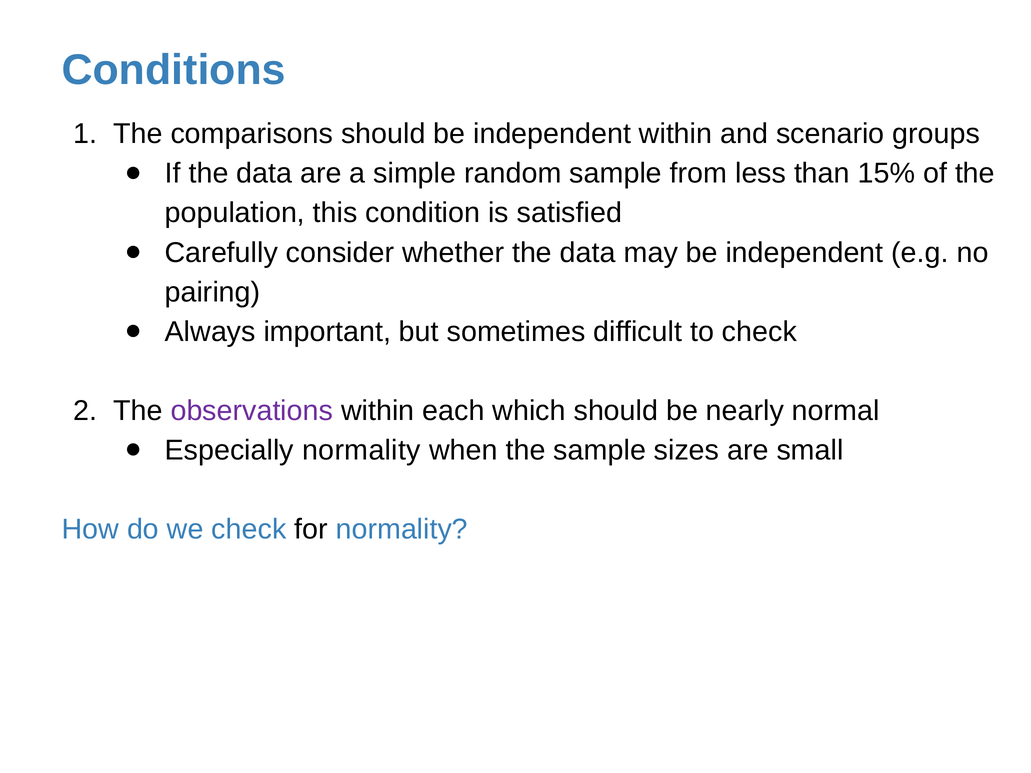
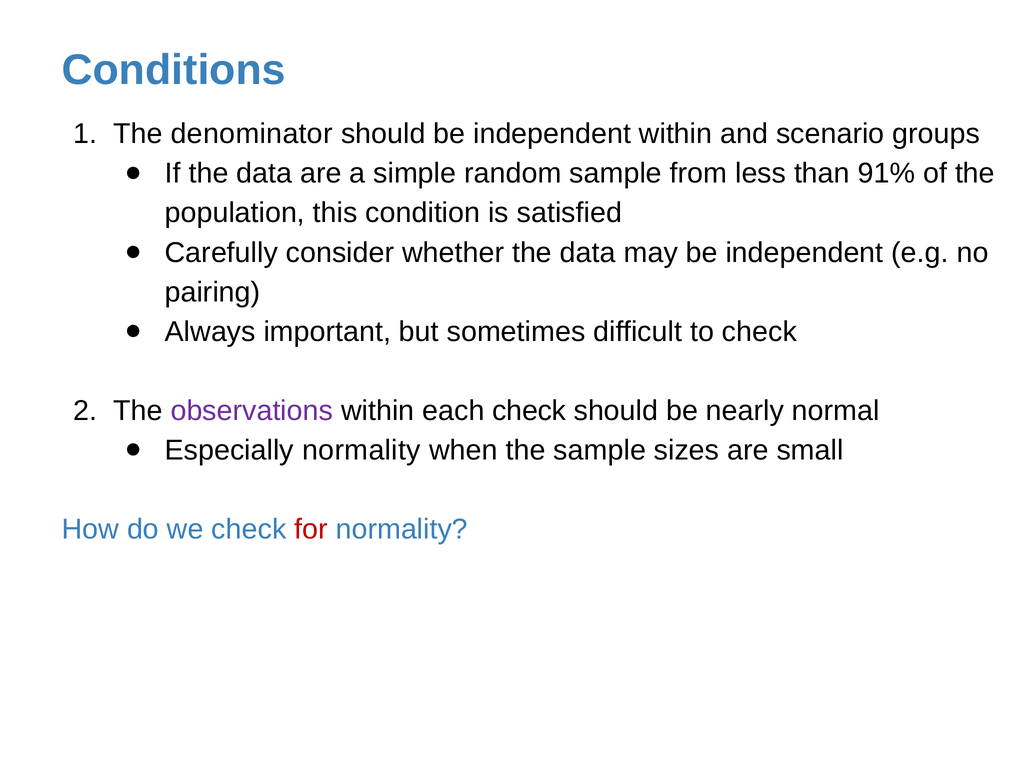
comparisons: comparisons -> denominator
15%: 15% -> 91%
each which: which -> check
for colour: black -> red
